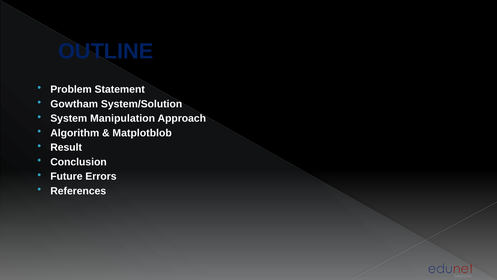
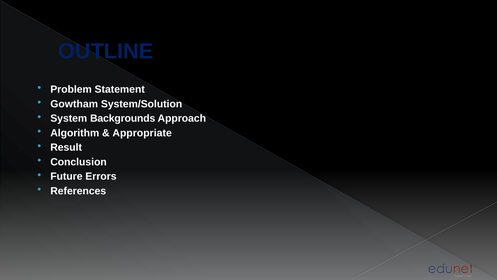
Manipulation: Manipulation -> Backgrounds
Matplotblob: Matplotblob -> Appropriate
